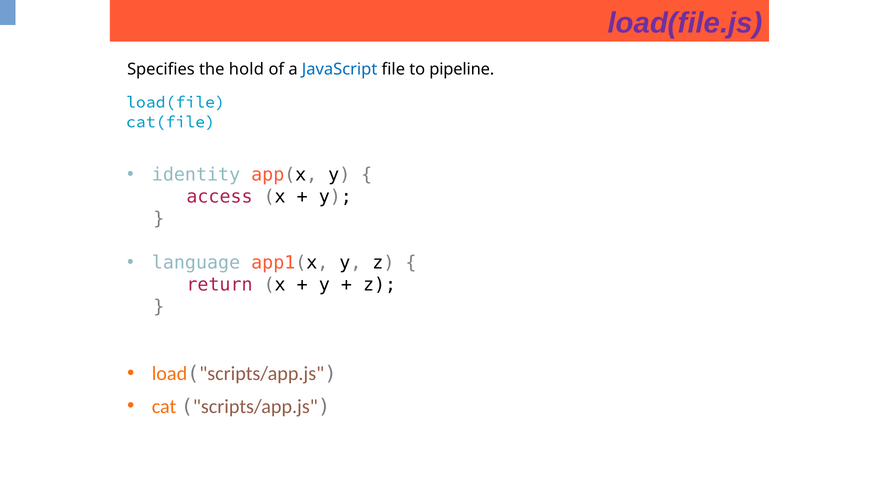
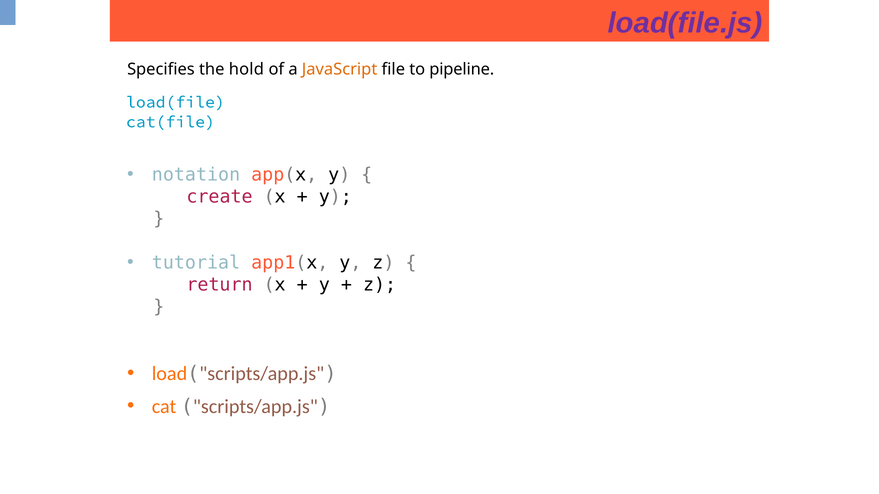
JavaScript colour: blue -> orange
identity: identity -> notation
access: access -> create
language: language -> tutorial
